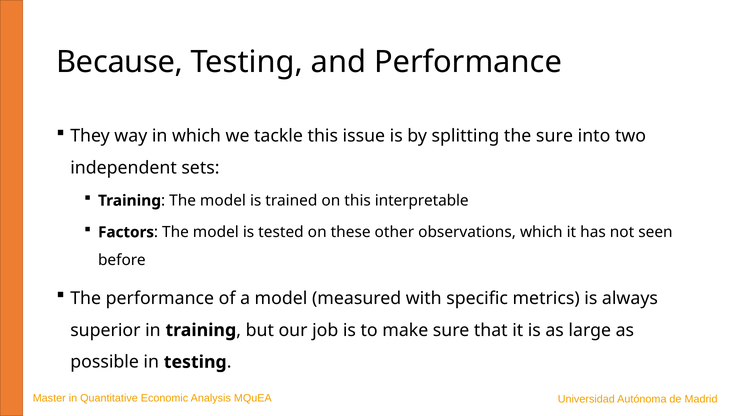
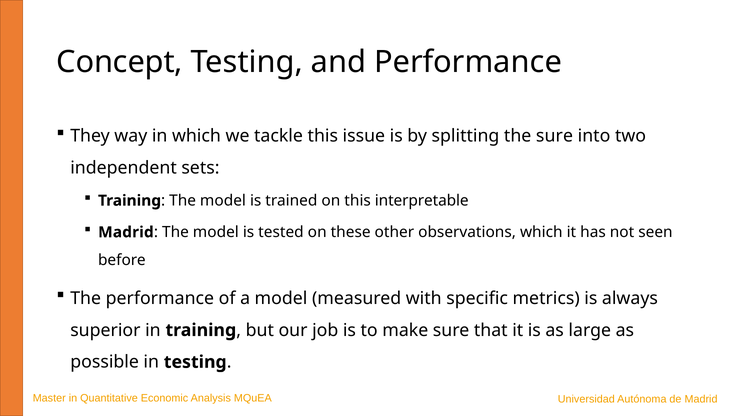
Because: Because -> Concept
Factors at (126, 232): Factors -> Madrid
